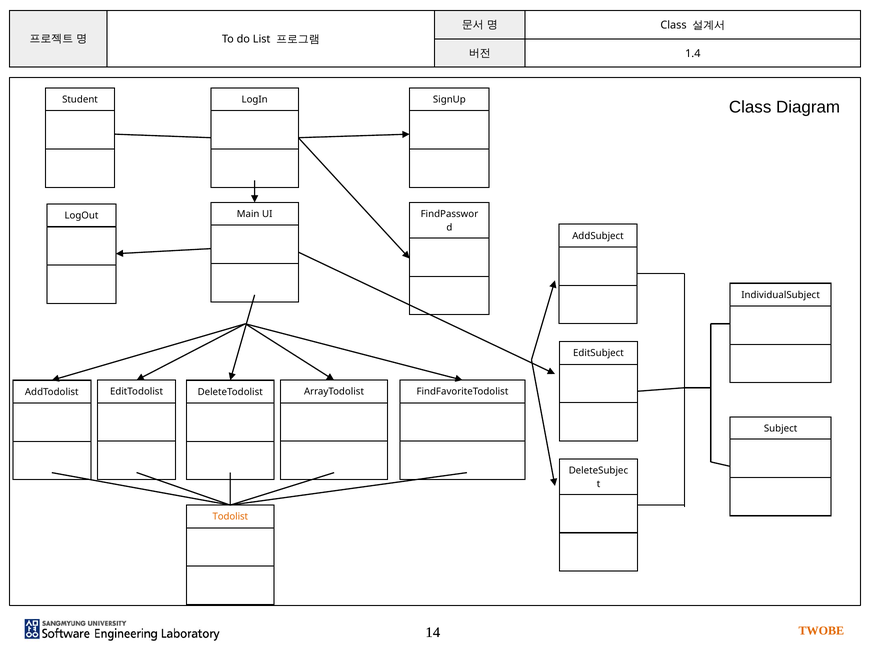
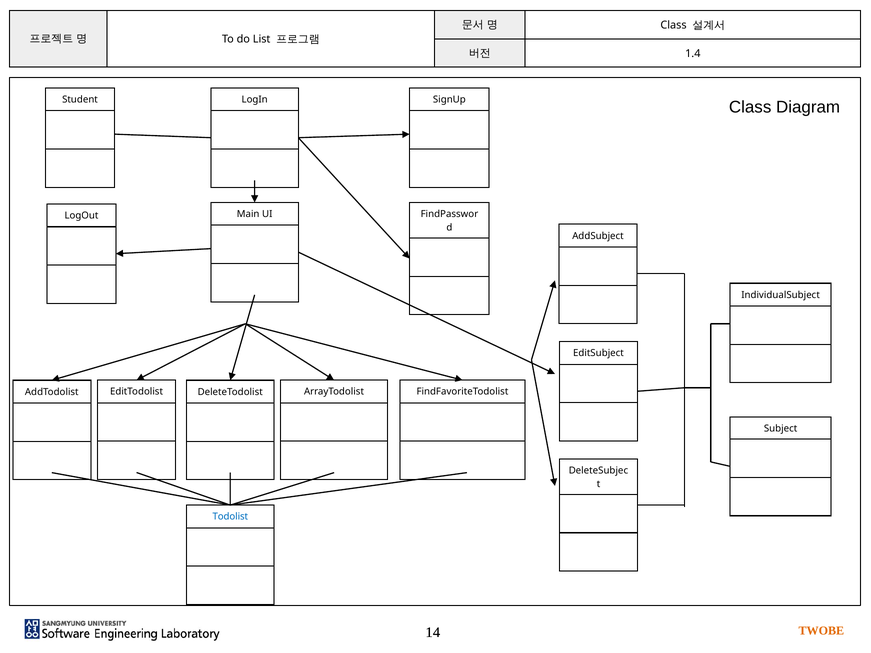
Todolist colour: orange -> blue
